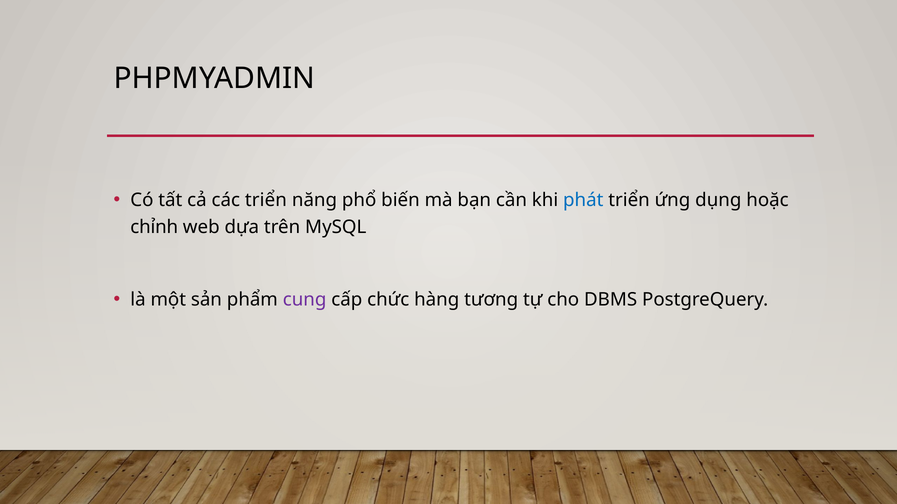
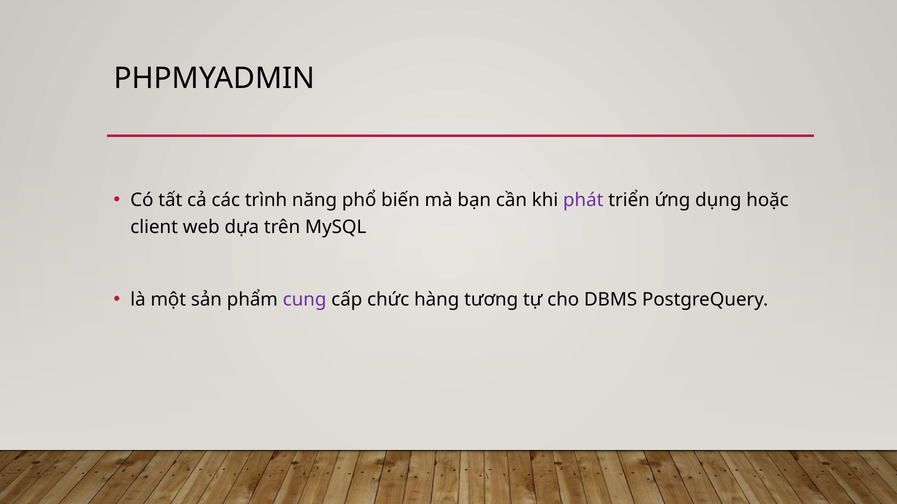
các triển: triển -> trình
phát colour: blue -> purple
chỉnh: chỉnh -> client
